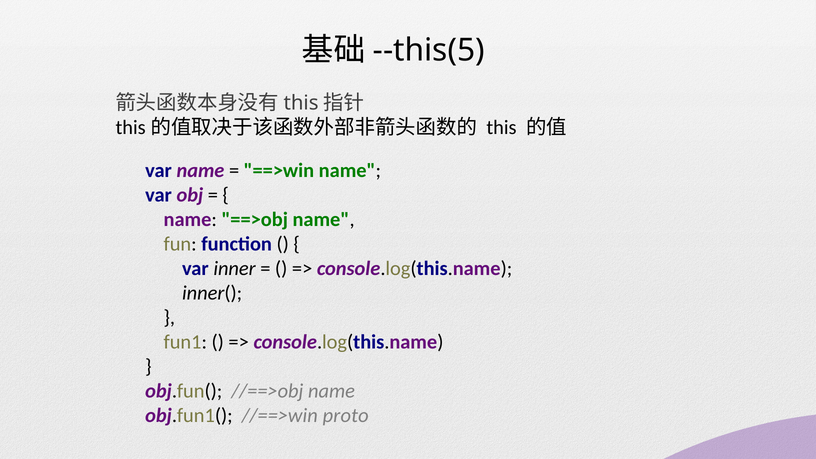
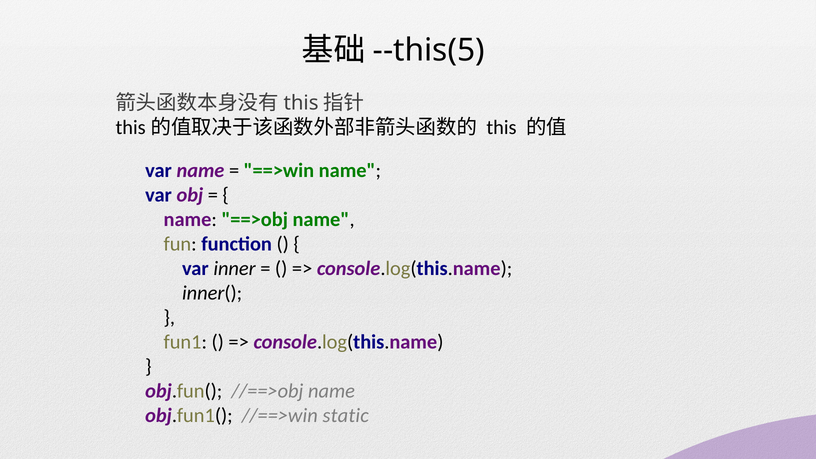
proto: proto -> static
